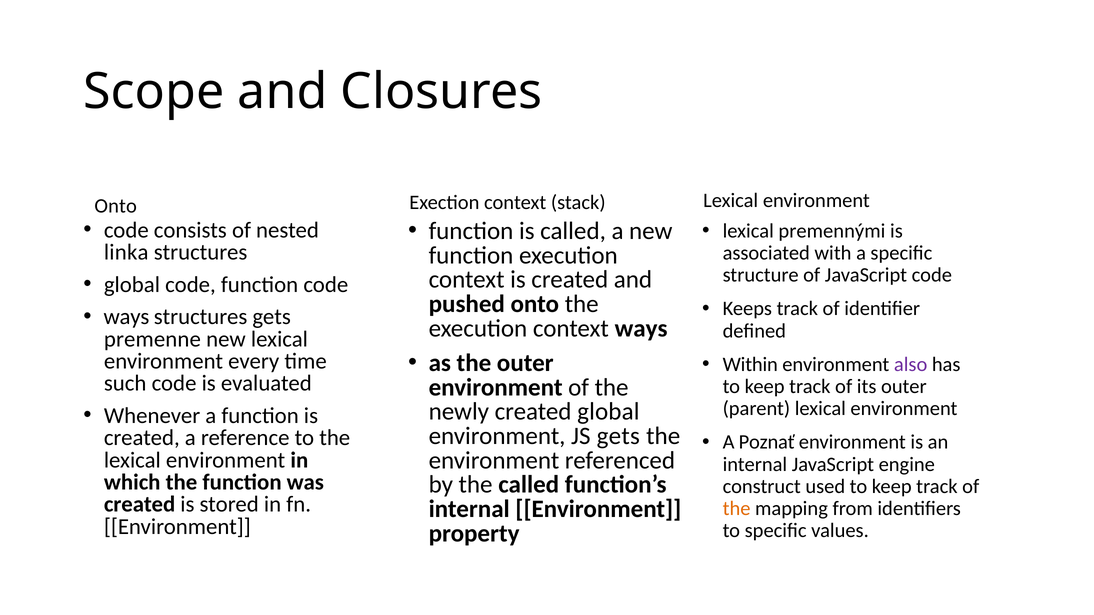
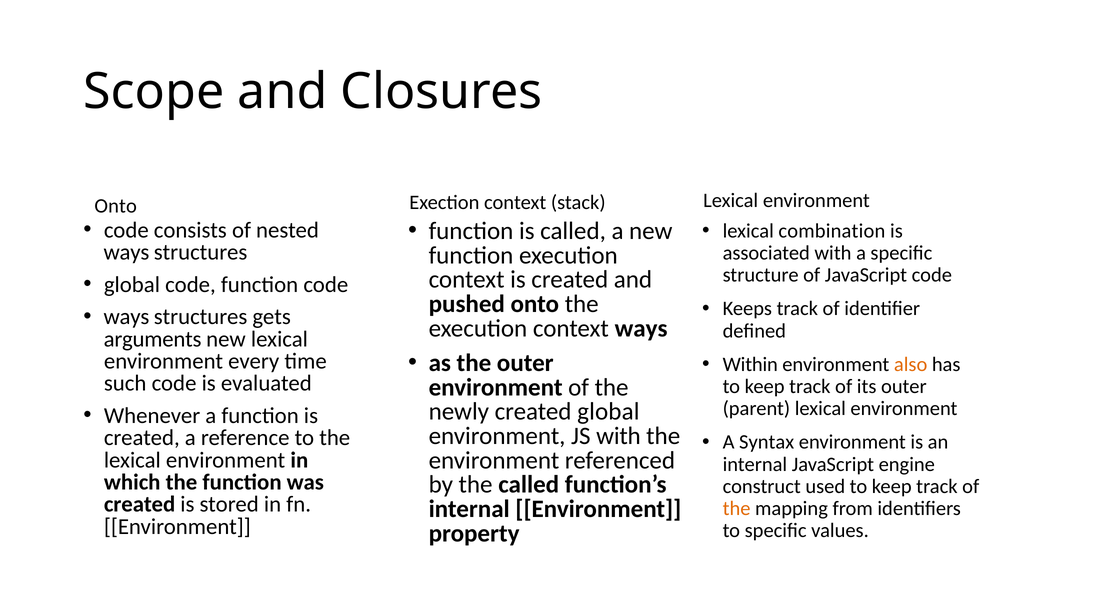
premennými: premennými -> combination
linka at (126, 252): linka -> ways
premenne: premenne -> arguments
also colour: purple -> orange
JS gets: gets -> with
Poznať: Poznať -> Syntax
